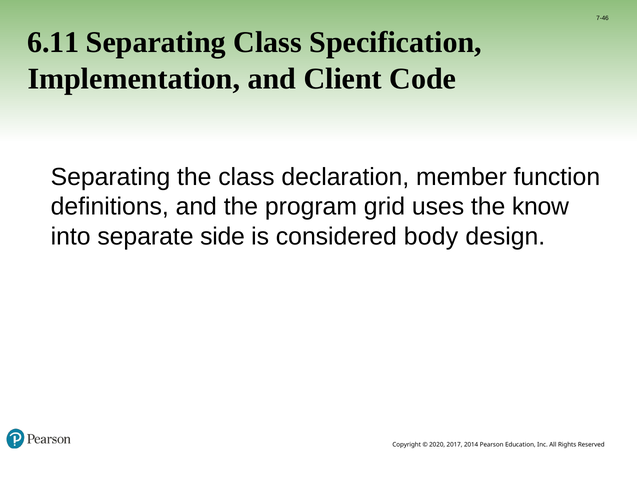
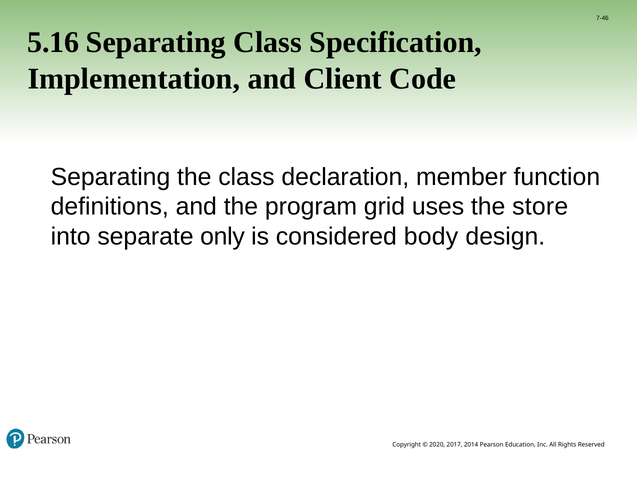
6.11: 6.11 -> 5.16
know: know -> store
side: side -> only
